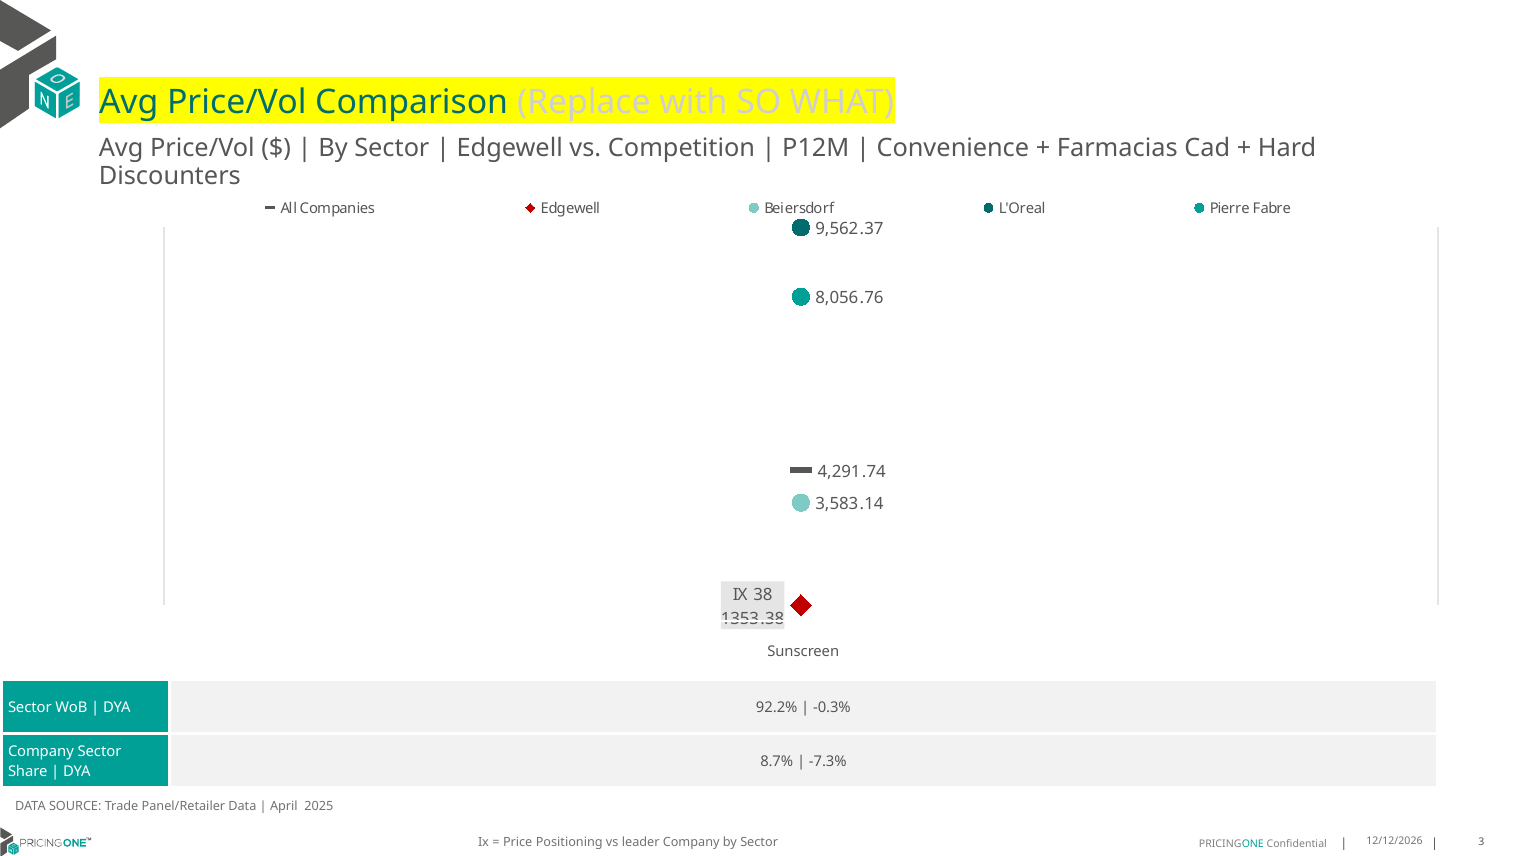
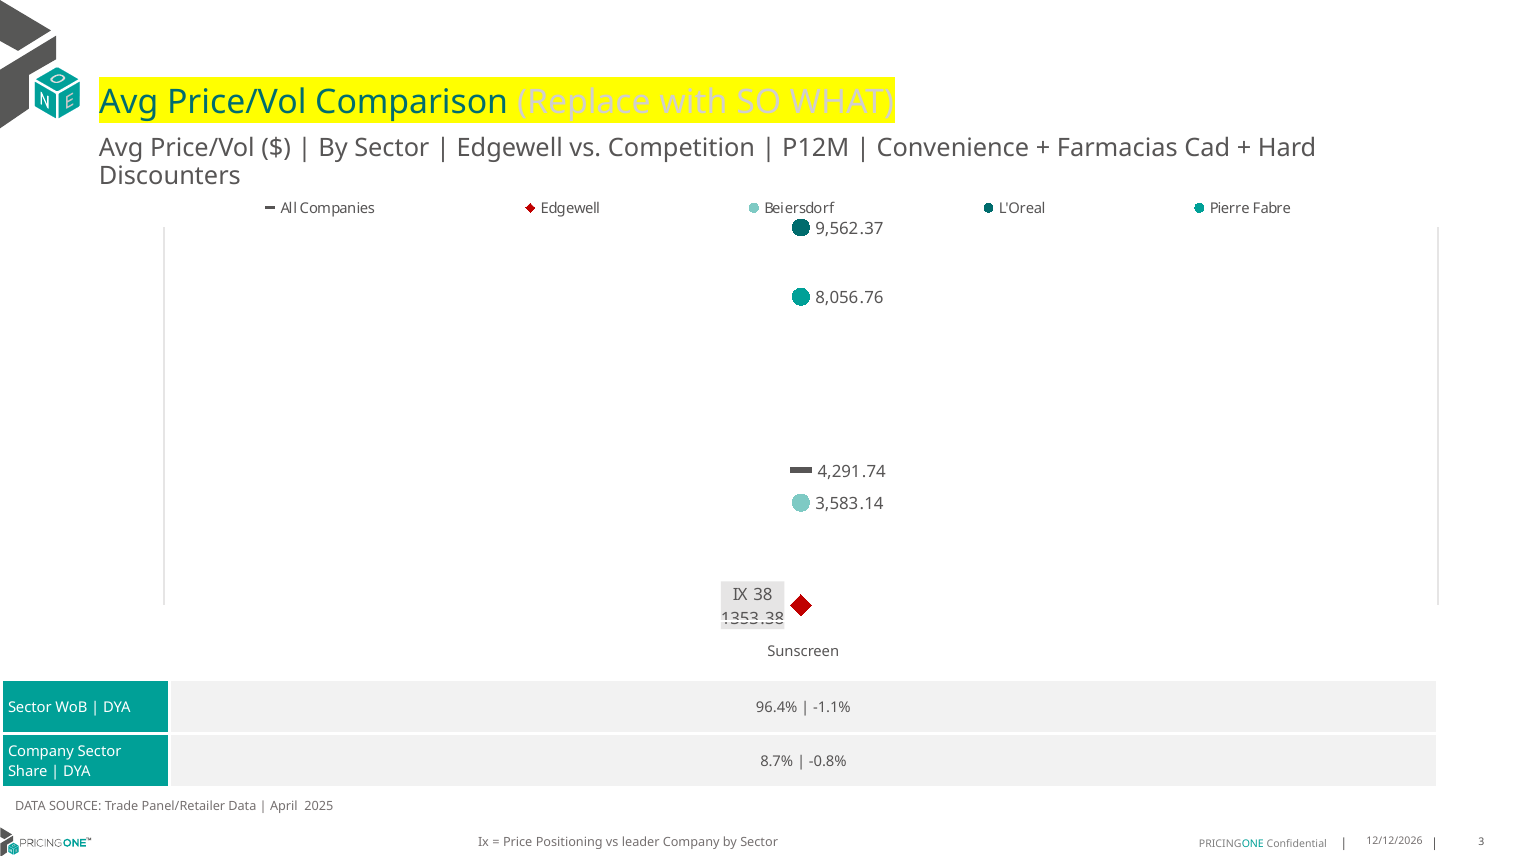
92.2%: 92.2% -> 96.4%
-0.3%: -0.3% -> -1.1%
-7.3%: -7.3% -> -0.8%
